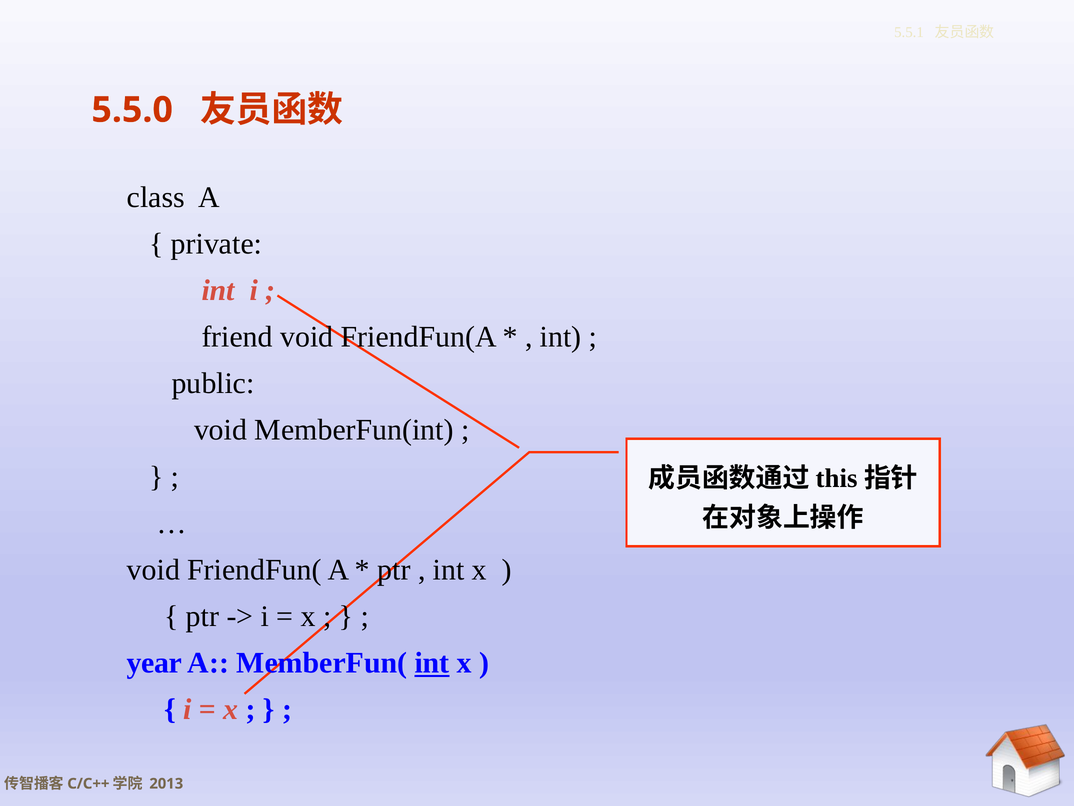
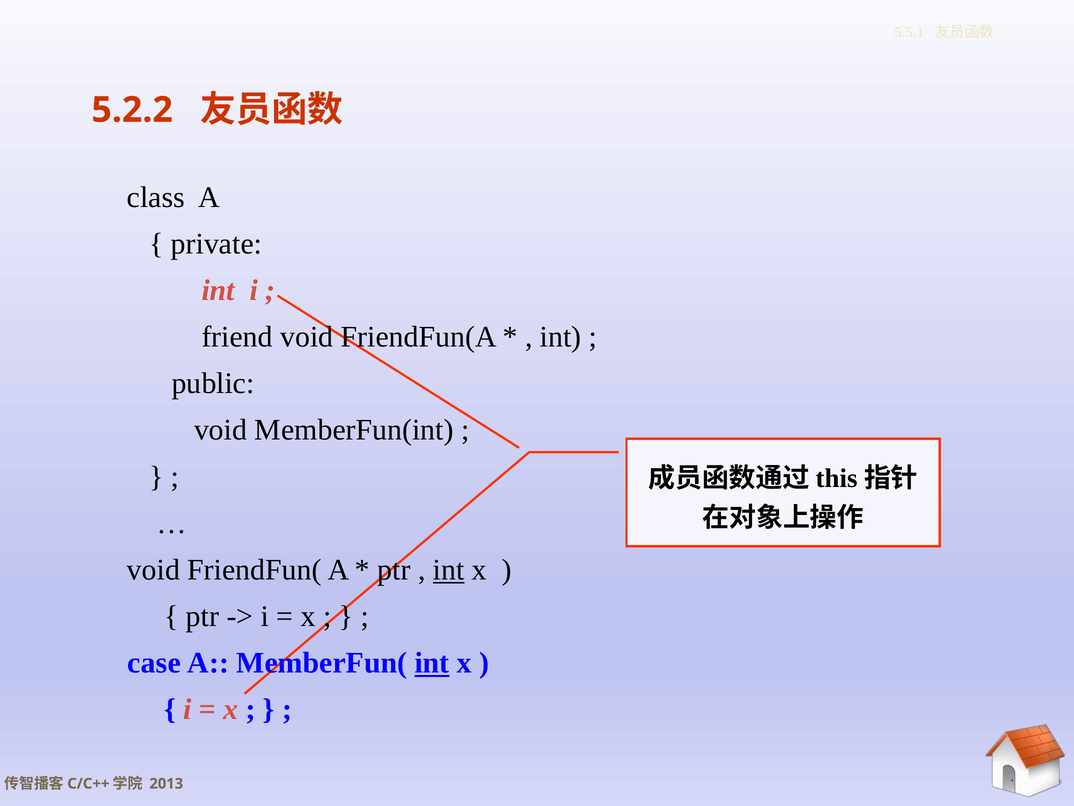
5.5.0: 5.5.0 -> 5.2.2
int at (449, 570) underline: none -> present
year: year -> case
